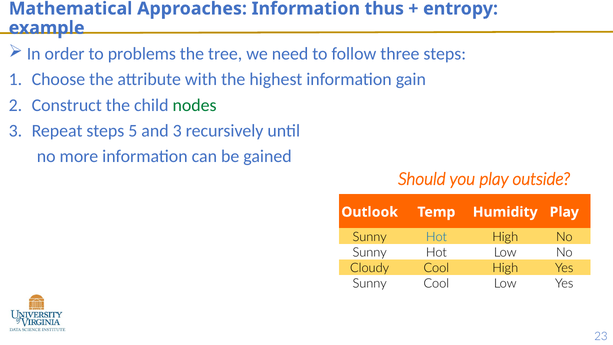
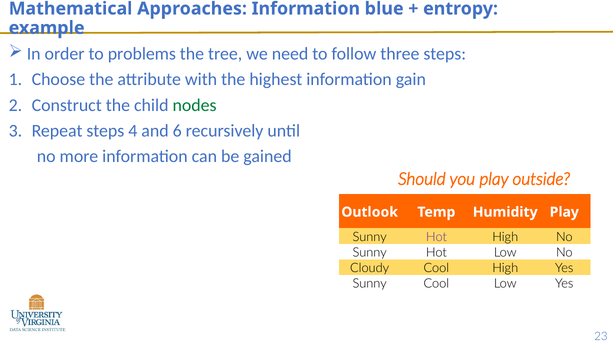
thus: thus -> blue
5: 5 -> 4
and 3: 3 -> 6
Hot at (436, 237) colour: blue -> purple
